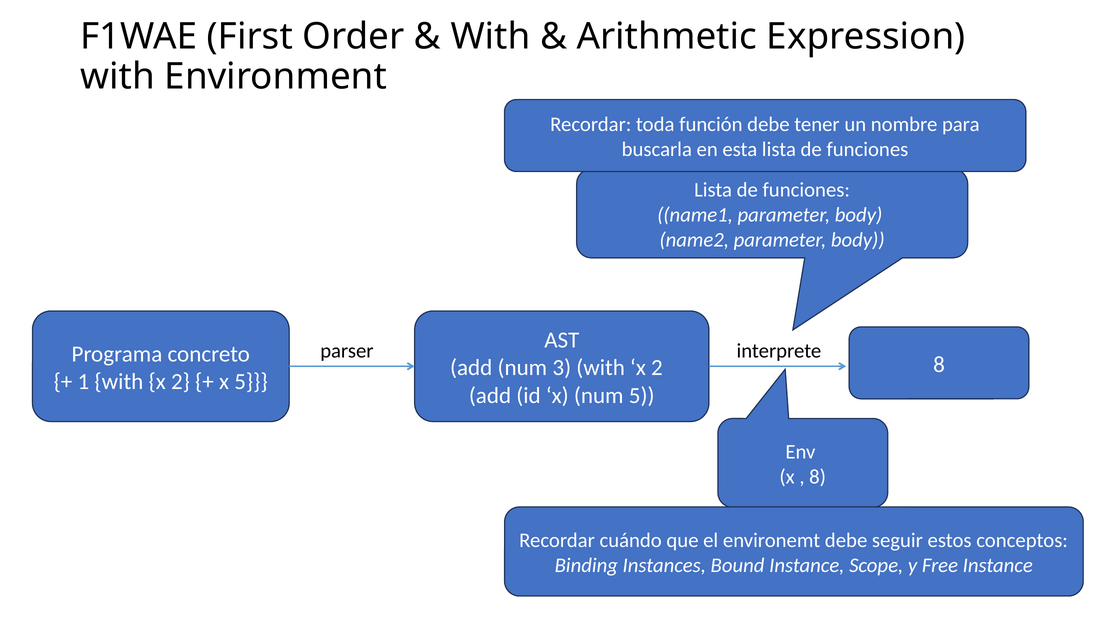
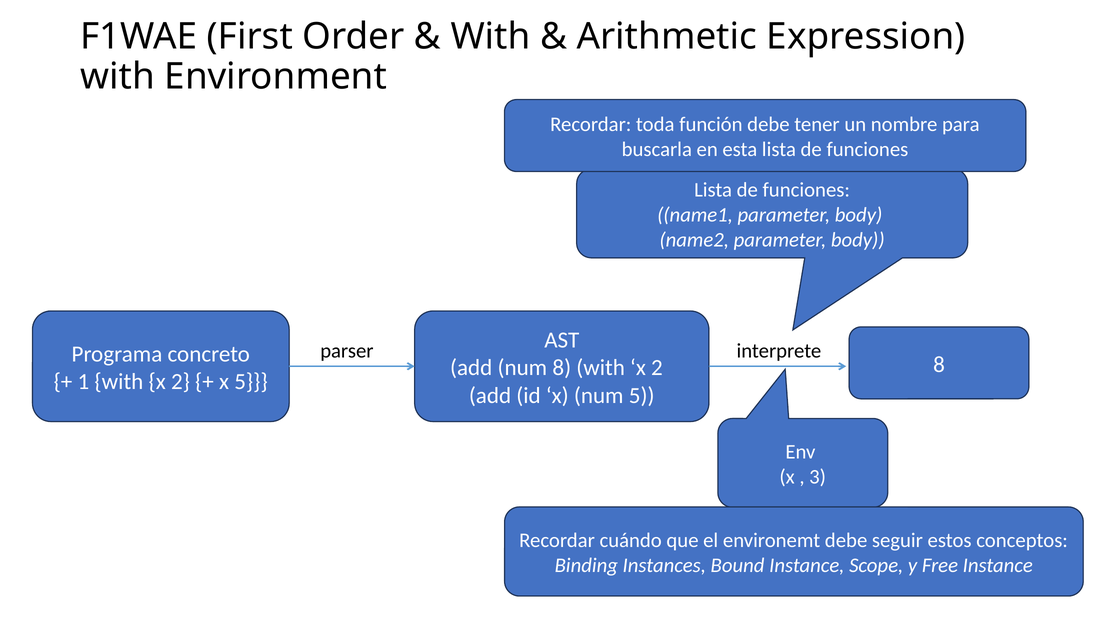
num 3: 3 -> 8
8 at (818, 477): 8 -> 3
